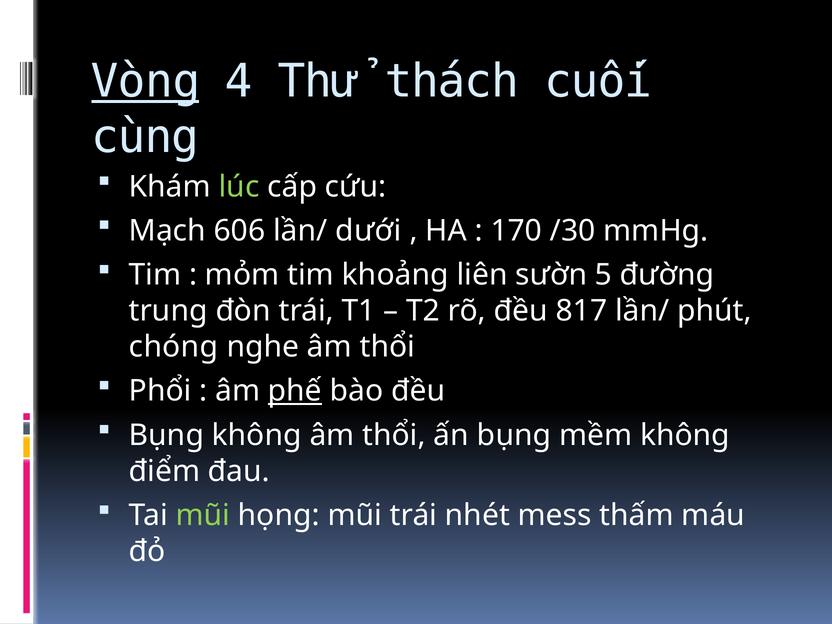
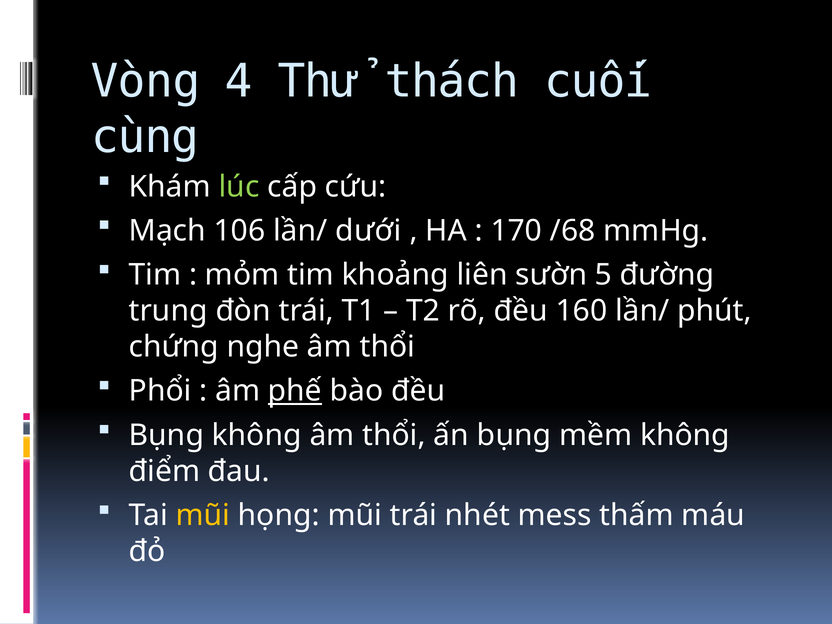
Vòng underline: present -> none
606: 606 -> 106
/30: /30 -> /68
817: 817 -> 160
chóng: chóng -> chứng
mũi at (203, 515) colour: light green -> yellow
